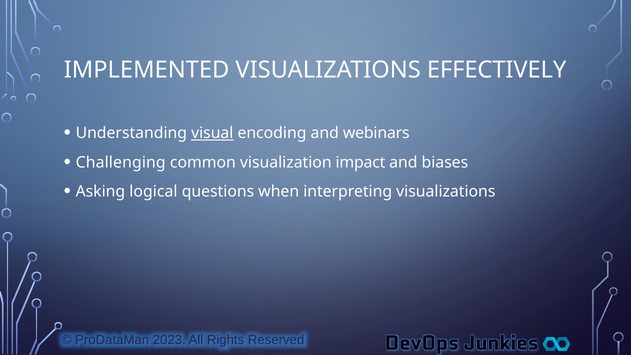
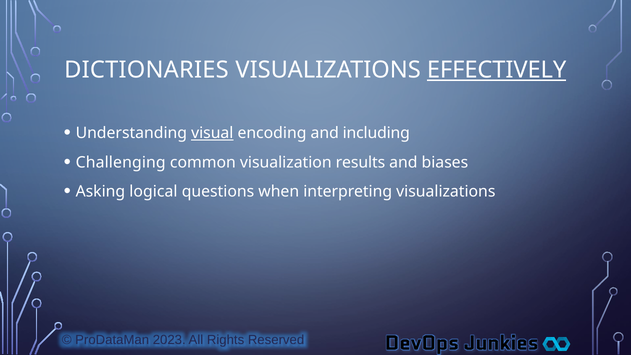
IMPLEMENTED: IMPLEMENTED -> DICTIONARIES
EFFECTIVELY underline: none -> present
webinars: webinars -> including
impact: impact -> results
